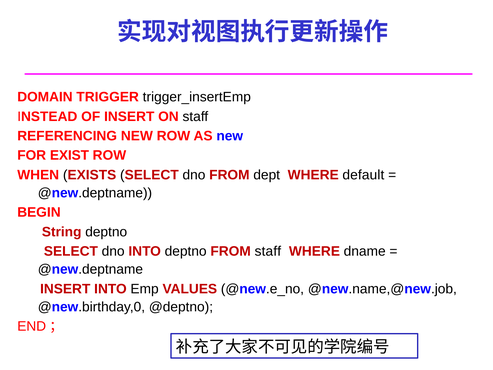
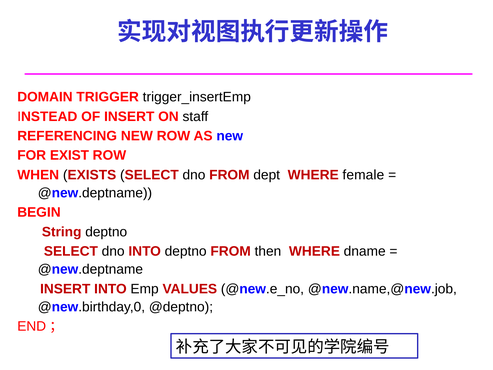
default: default -> female
FROM staff: staff -> then
